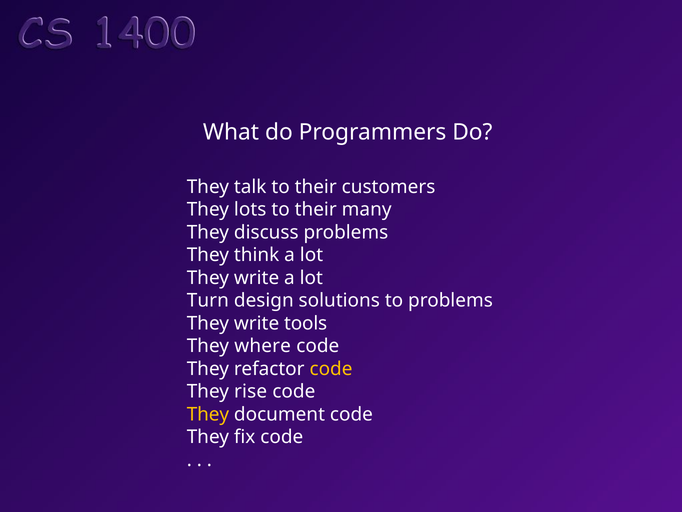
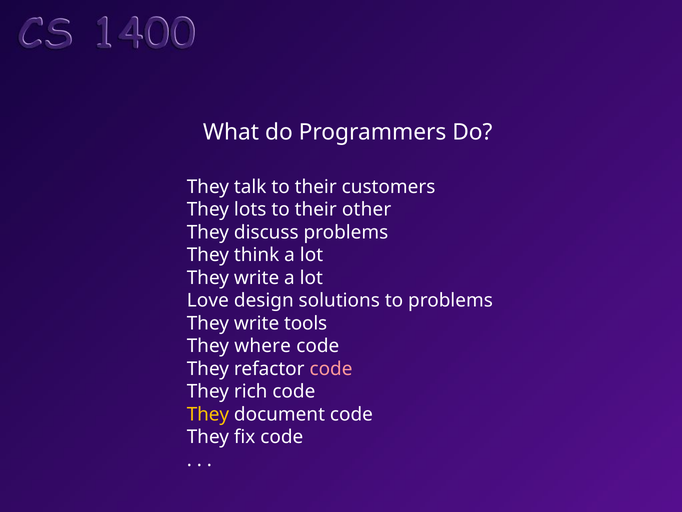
many: many -> other
Turn: Turn -> Love
code at (331, 368) colour: yellow -> pink
rise: rise -> rich
